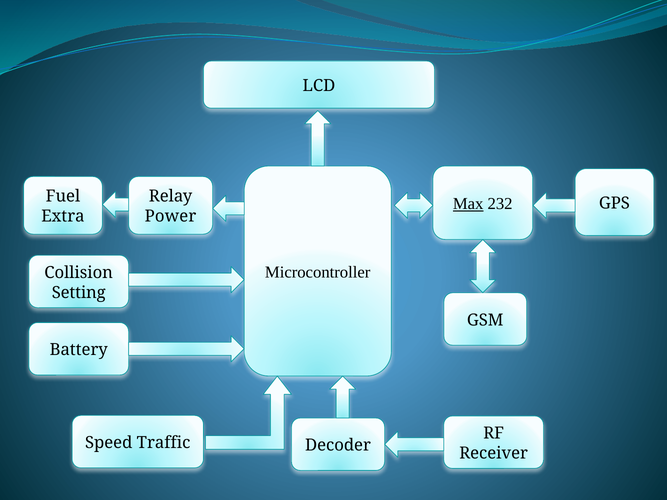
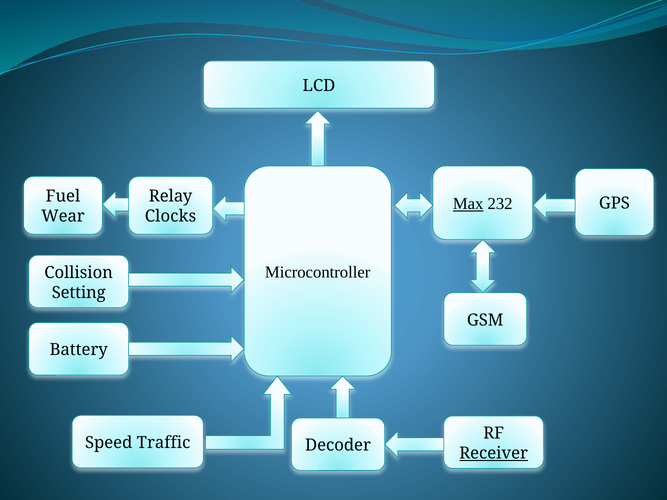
Extra: Extra -> Wear
Power: Power -> Clocks
Receiver underline: none -> present
